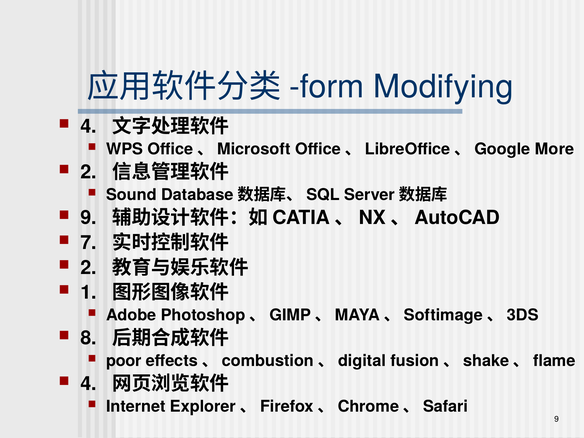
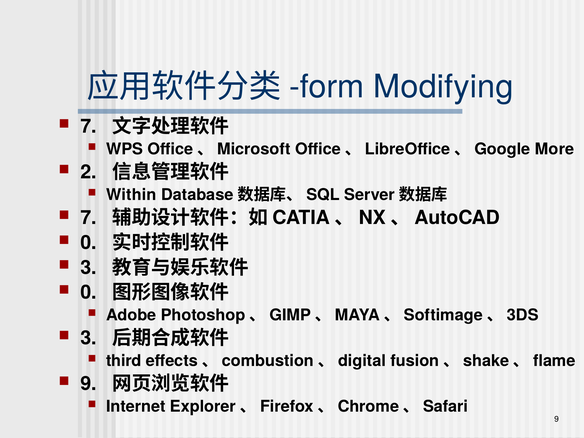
4 at (89, 126): 4 -> 7
Sound: Sound -> Within
9 at (89, 218): 9 -> 7
7 at (89, 243): 7 -> 0
2 at (89, 268): 2 -> 3
1 at (89, 292): 1 -> 0
8 at (89, 338): 8 -> 3
poor: poor -> third
4 at (89, 384): 4 -> 9
